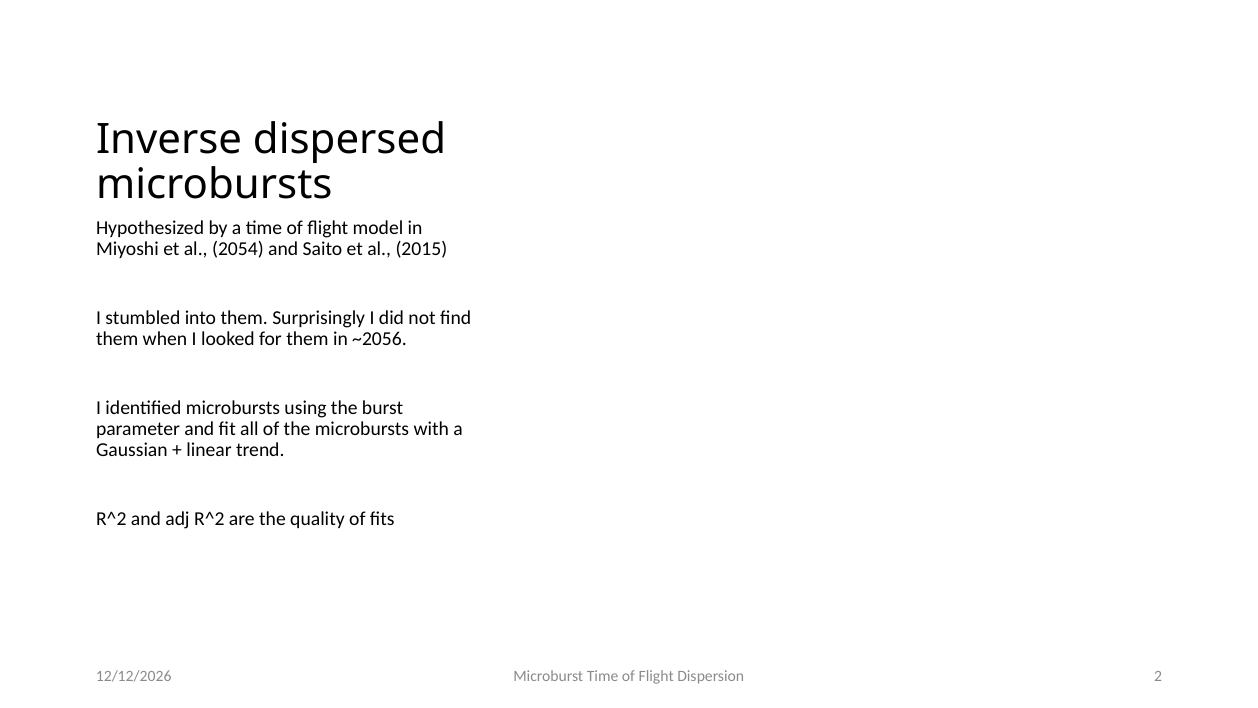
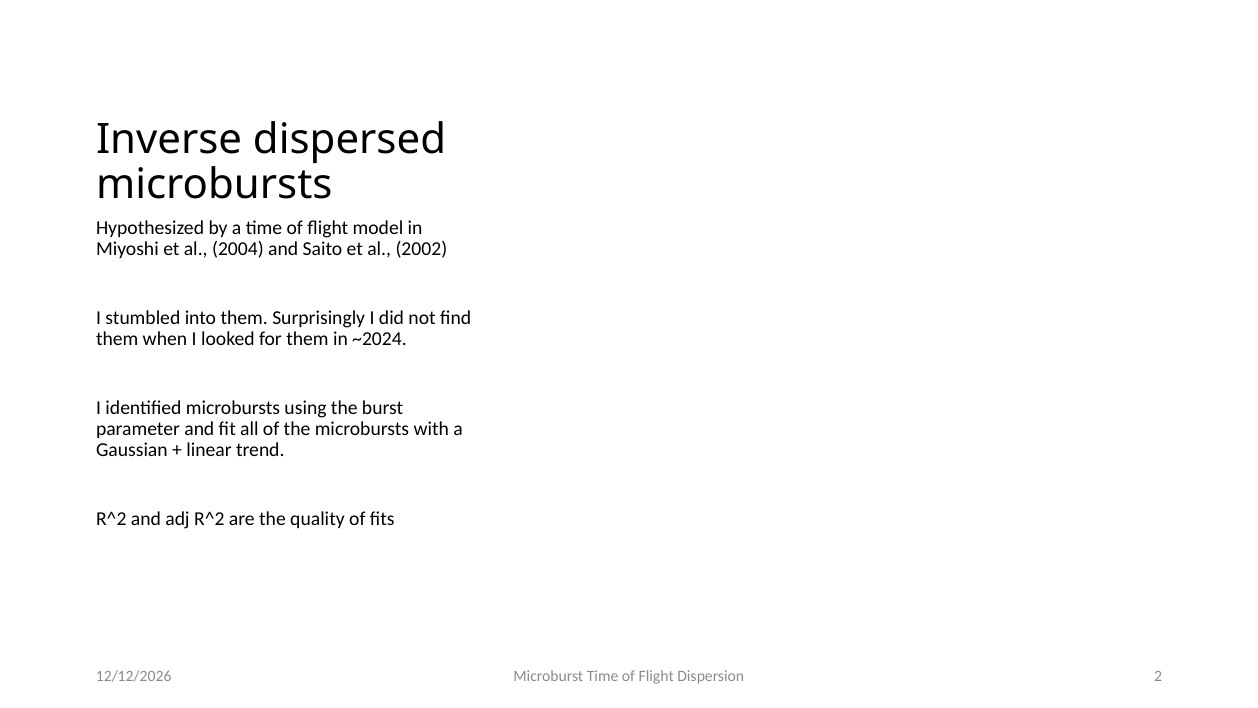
2054: 2054 -> 2004
2015: 2015 -> 2002
~2056: ~2056 -> ~2024
